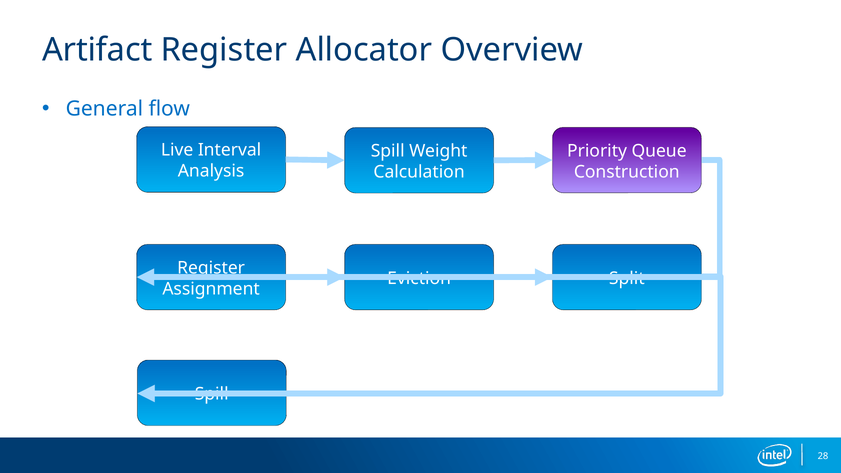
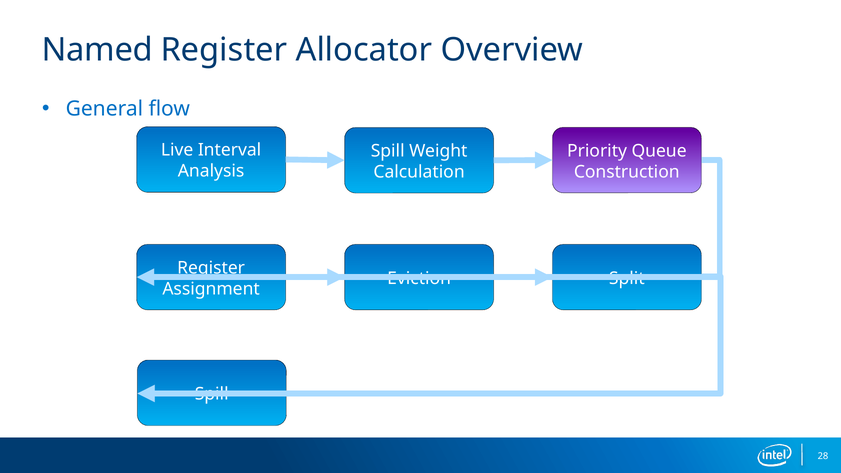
Artifact: Artifact -> Named
